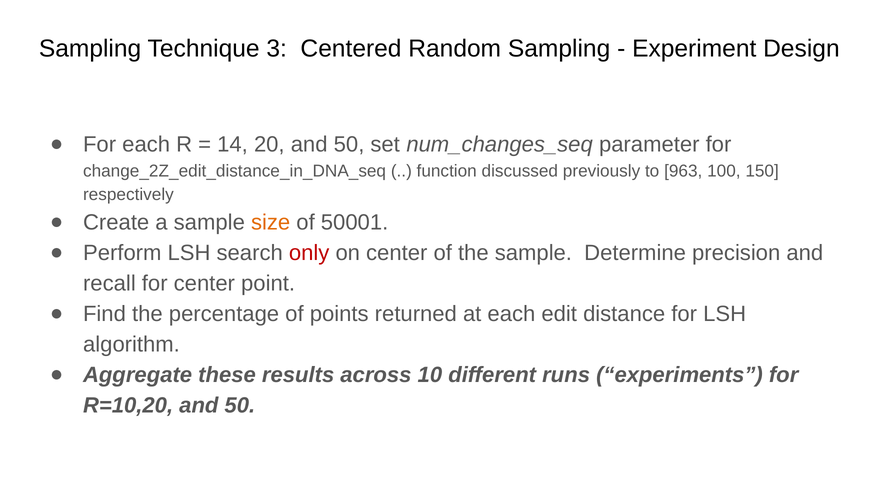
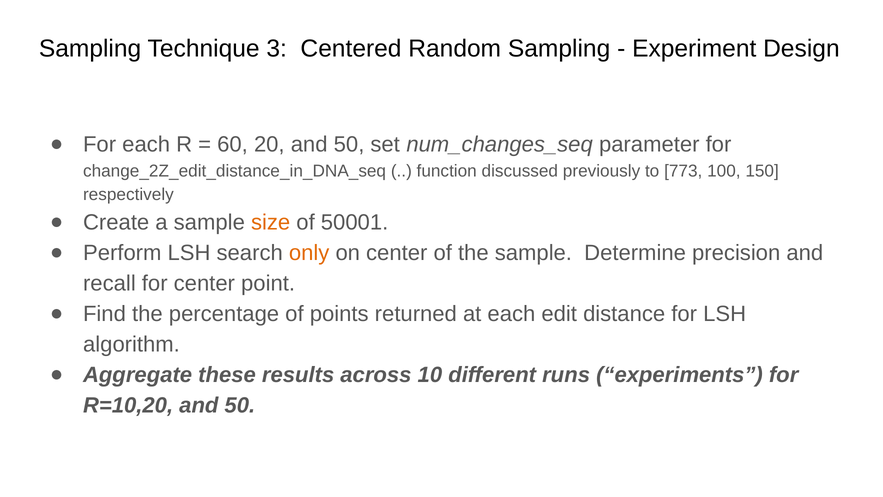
14: 14 -> 60
963: 963 -> 773
only colour: red -> orange
